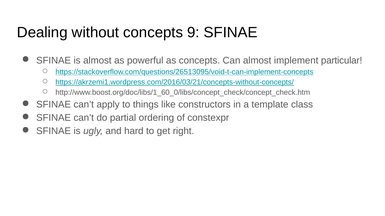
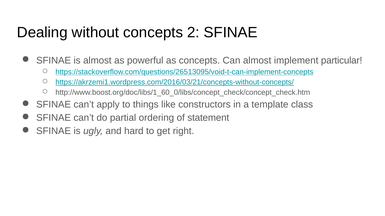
9: 9 -> 2
constexpr: constexpr -> statement
